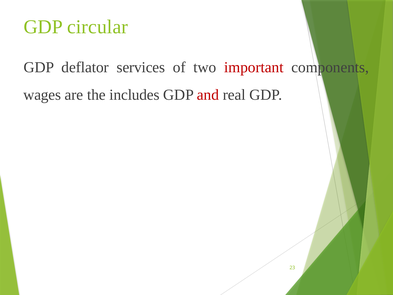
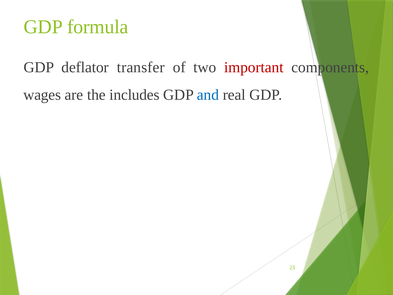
circular: circular -> formula
services: services -> transfer
and colour: red -> blue
